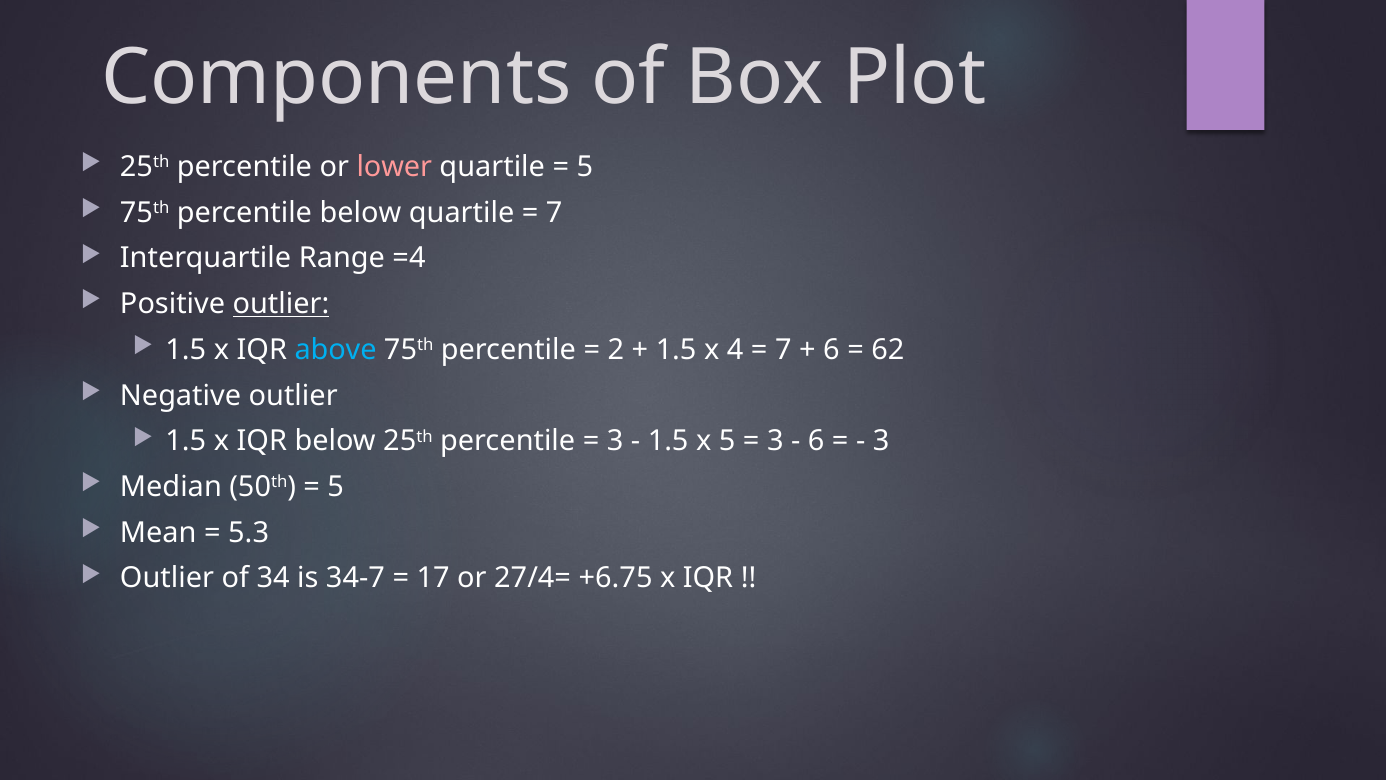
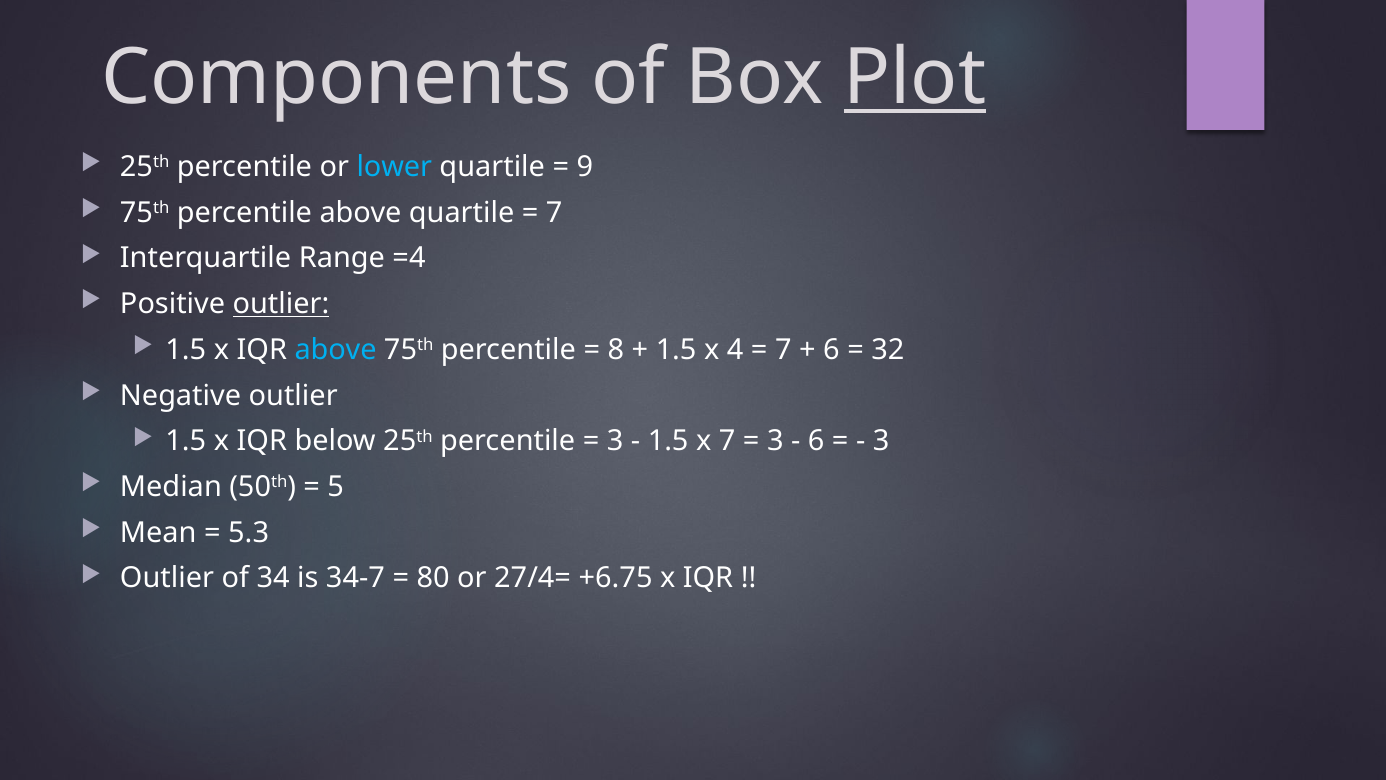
Plot underline: none -> present
lower colour: pink -> light blue
5 at (585, 167): 5 -> 9
percentile below: below -> above
2: 2 -> 8
62: 62 -> 32
x 5: 5 -> 7
17: 17 -> 80
